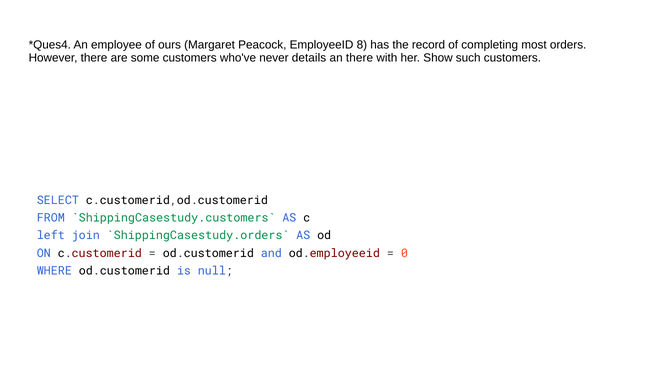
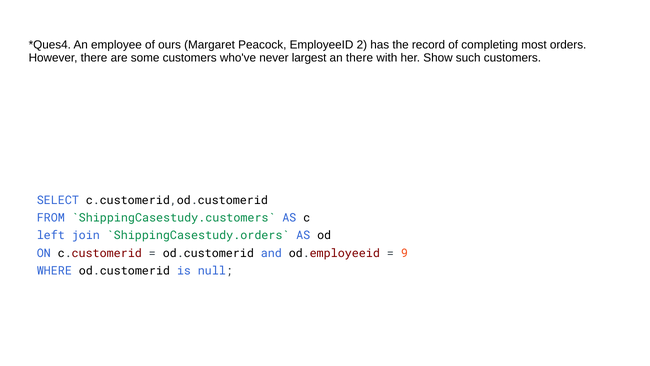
8: 8 -> 2
details: details -> largest
0: 0 -> 9
